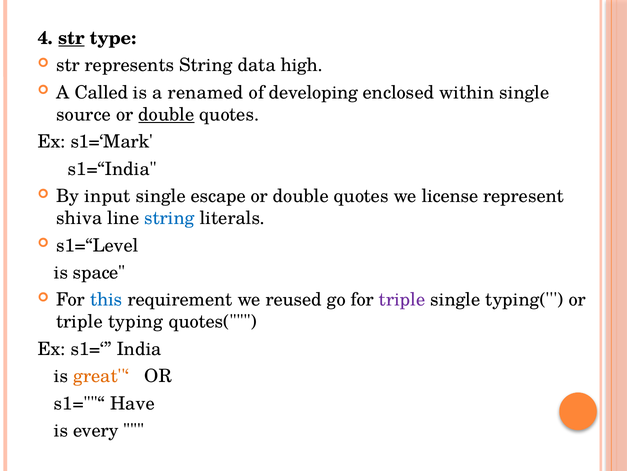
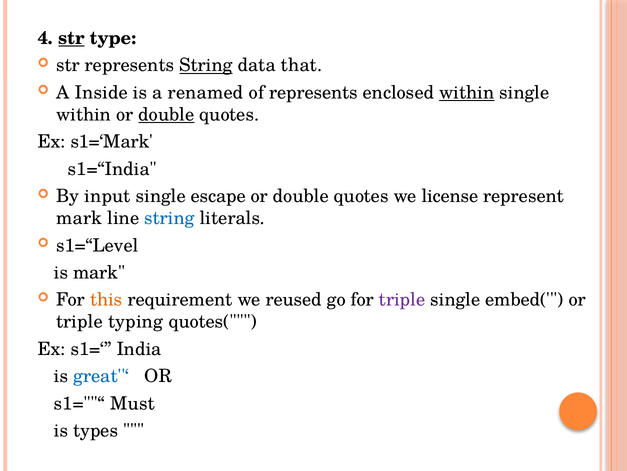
String at (206, 65) underline: none -> present
high: high -> that
Called: Called -> Inside
of developing: developing -> represents
within at (467, 93) underline: none -> present
source at (84, 114): source -> within
shiva at (79, 218): shiva -> mark
is space: space -> mark
this colour: blue -> orange
typing(: typing( -> embed(
great''‘ colour: orange -> blue
Have: Have -> Must
every: every -> types
